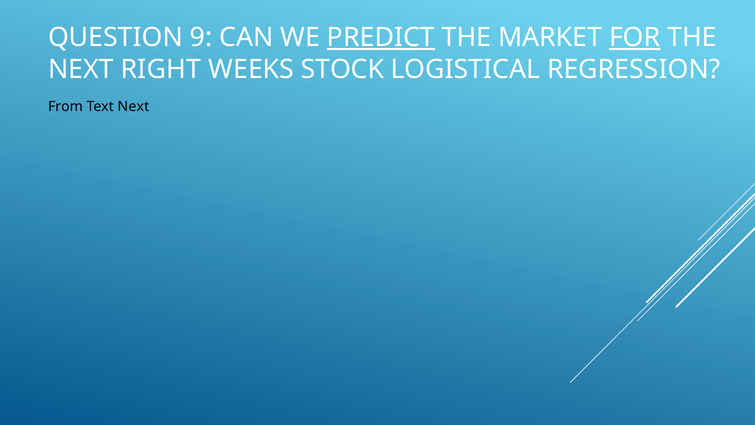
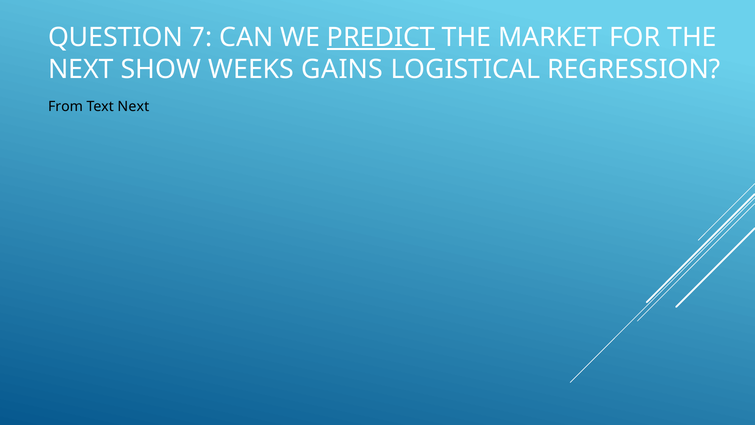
9: 9 -> 7
FOR underline: present -> none
RIGHT: RIGHT -> SHOW
STOCK: STOCK -> GAINS
